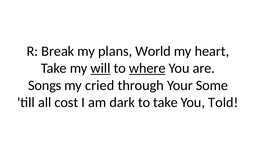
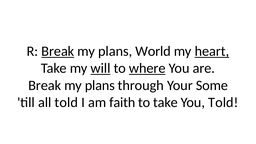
Break at (58, 51) underline: none -> present
heart underline: none -> present
Songs at (45, 85): Songs -> Break
cried at (100, 85): cried -> plans
all cost: cost -> told
dark: dark -> faith
